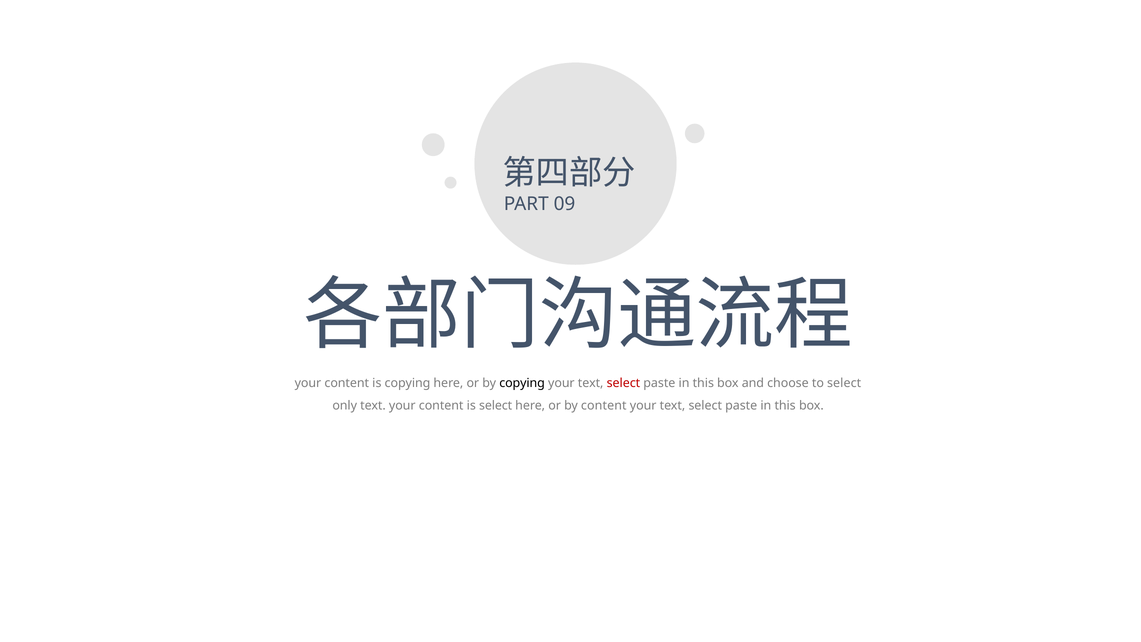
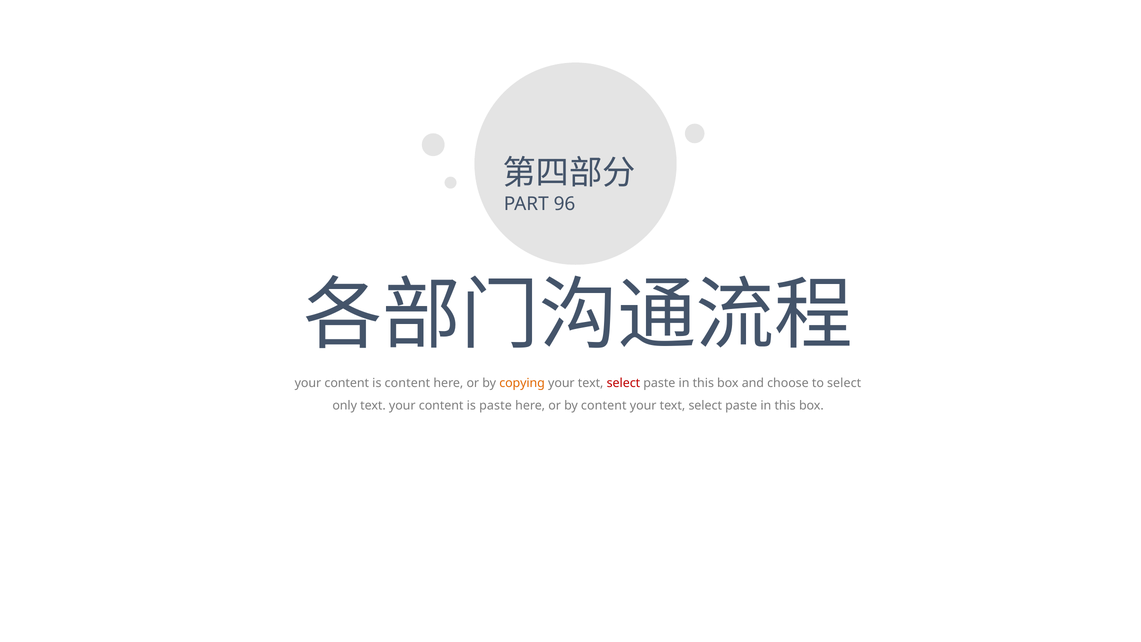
09: 09 -> 96
is copying: copying -> content
copying at (522, 383) colour: black -> orange
is select: select -> paste
